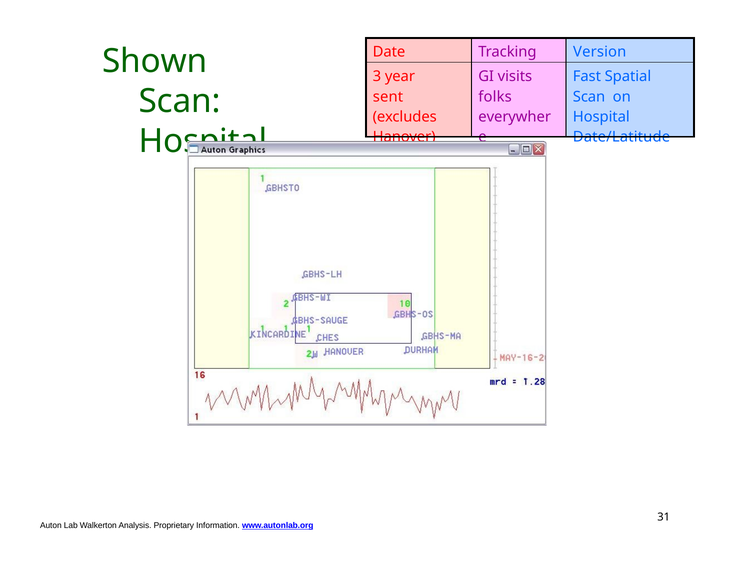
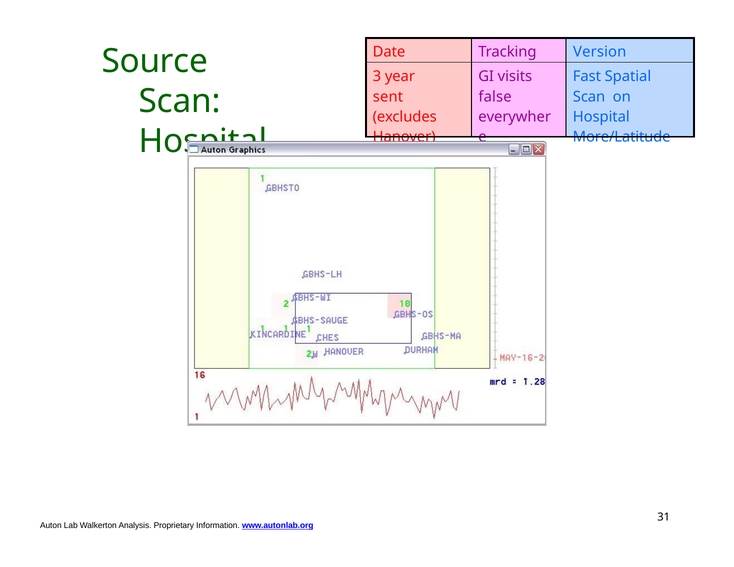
Shown: Shown -> Source
folks: folks -> false
Date/Latitude: Date/Latitude -> More/Latitude
